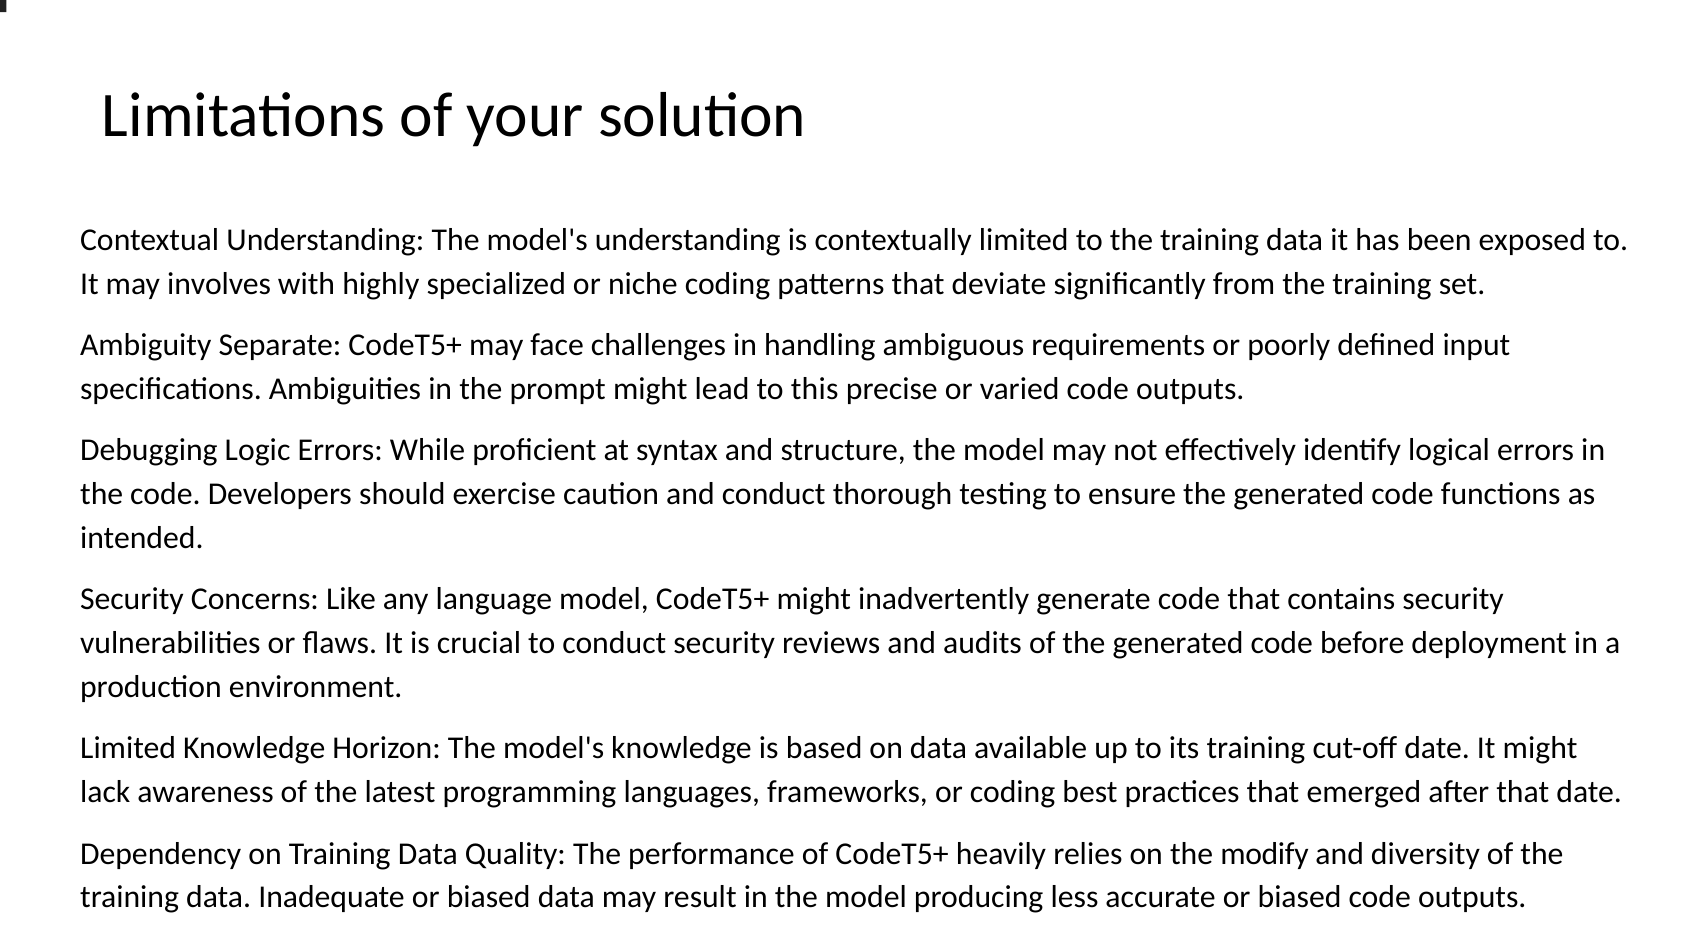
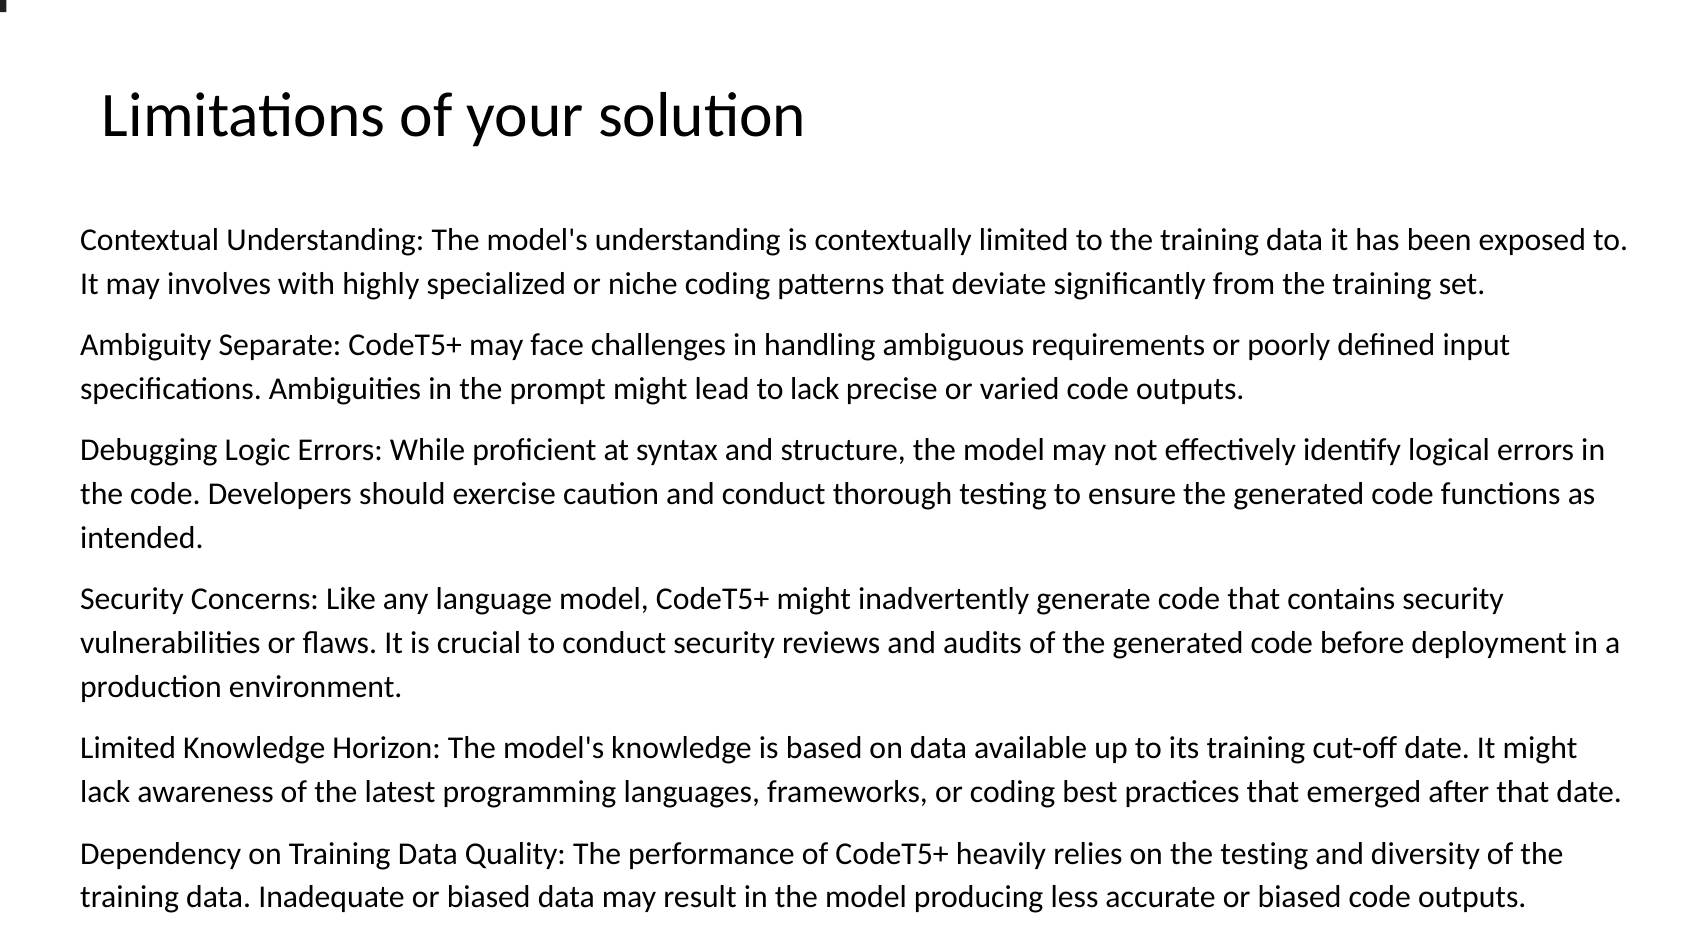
to this: this -> lack
the modify: modify -> testing
